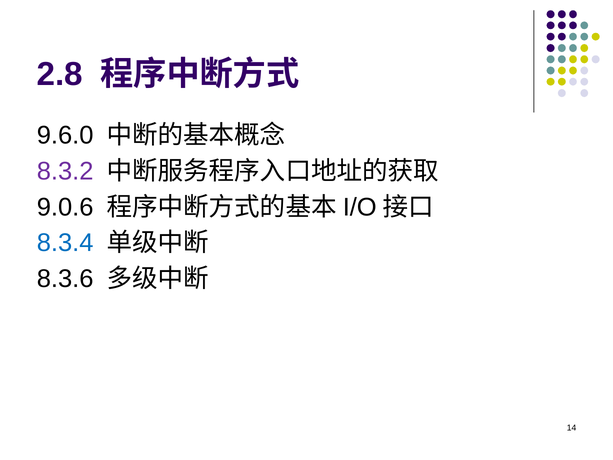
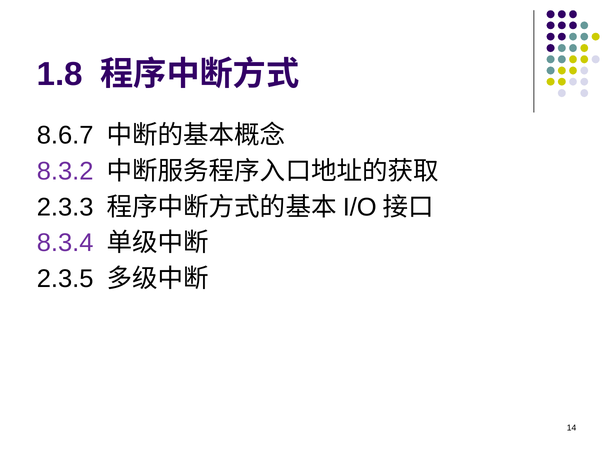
2.8: 2.8 -> 1.8
9.6.0: 9.6.0 -> 8.6.7
9.0.6: 9.0.6 -> 2.3.3
8.3.4 colour: blue -> purple
8.3.6: 8.3.6 -> 2.3.5
